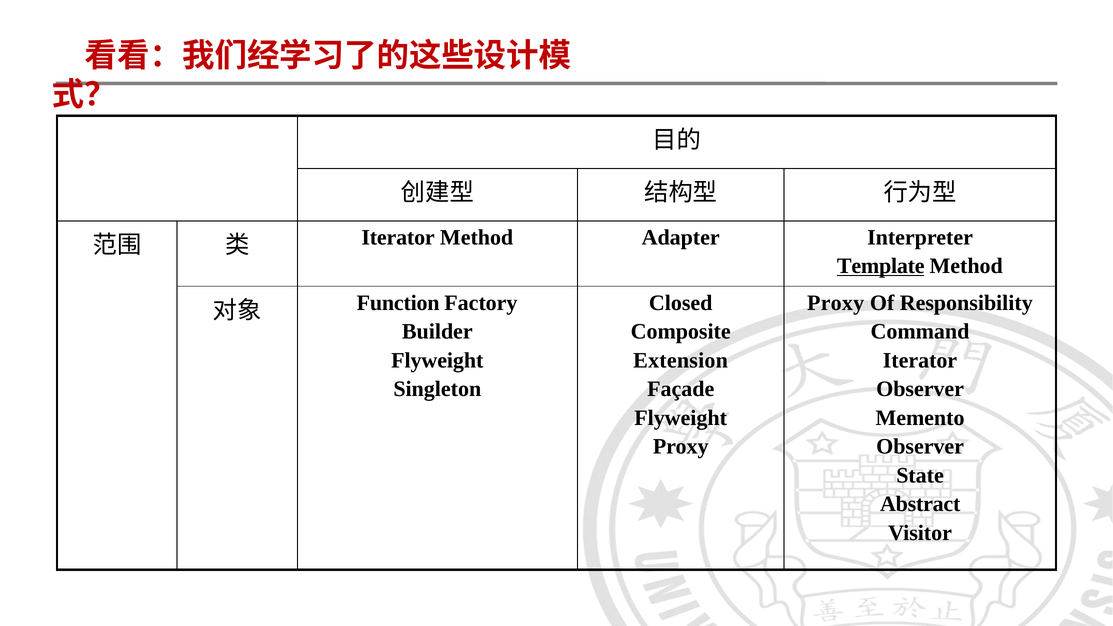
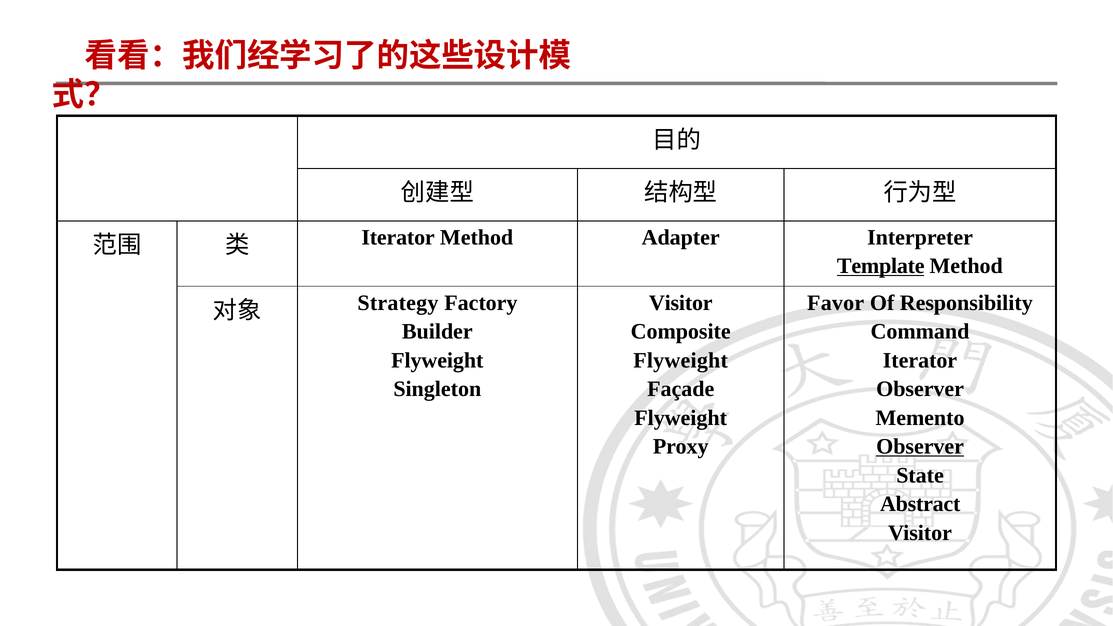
Closed at (681, 303): Closed -> Visitor
Proxy at (836, 303): Proxy -> Favor
Function: Function -> Strategy
Extension at (681, 360): Extension -> Flyweight
Observer at (920, 447) underline: none -> present
